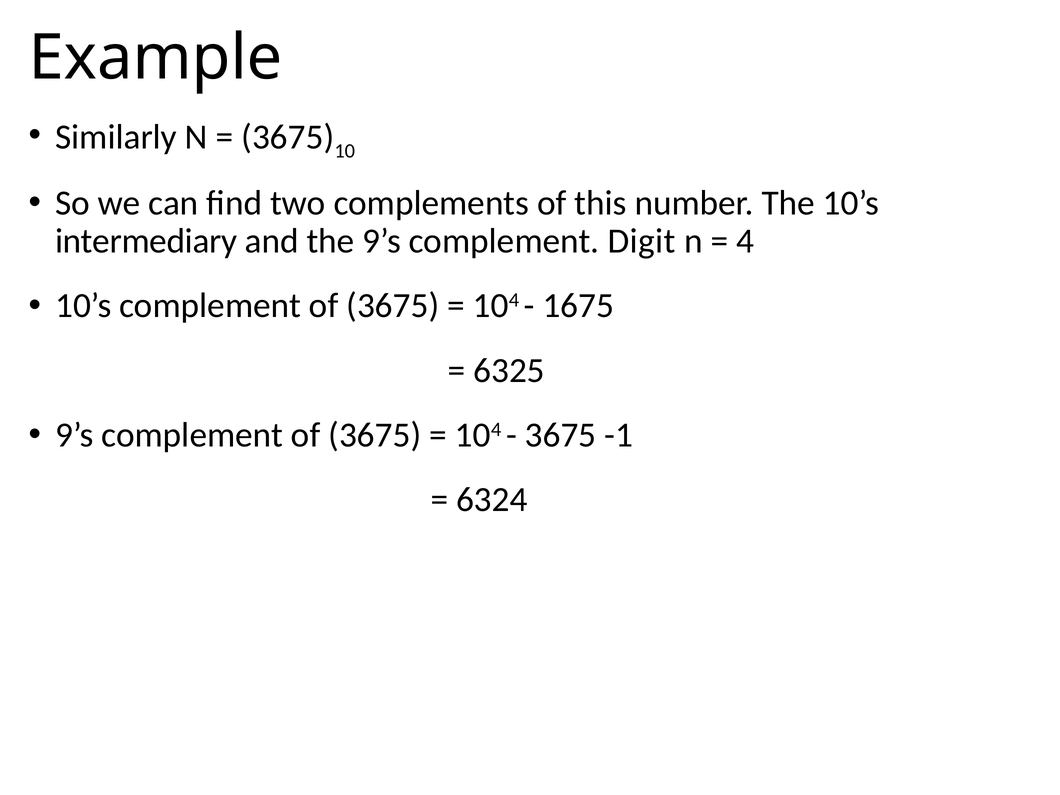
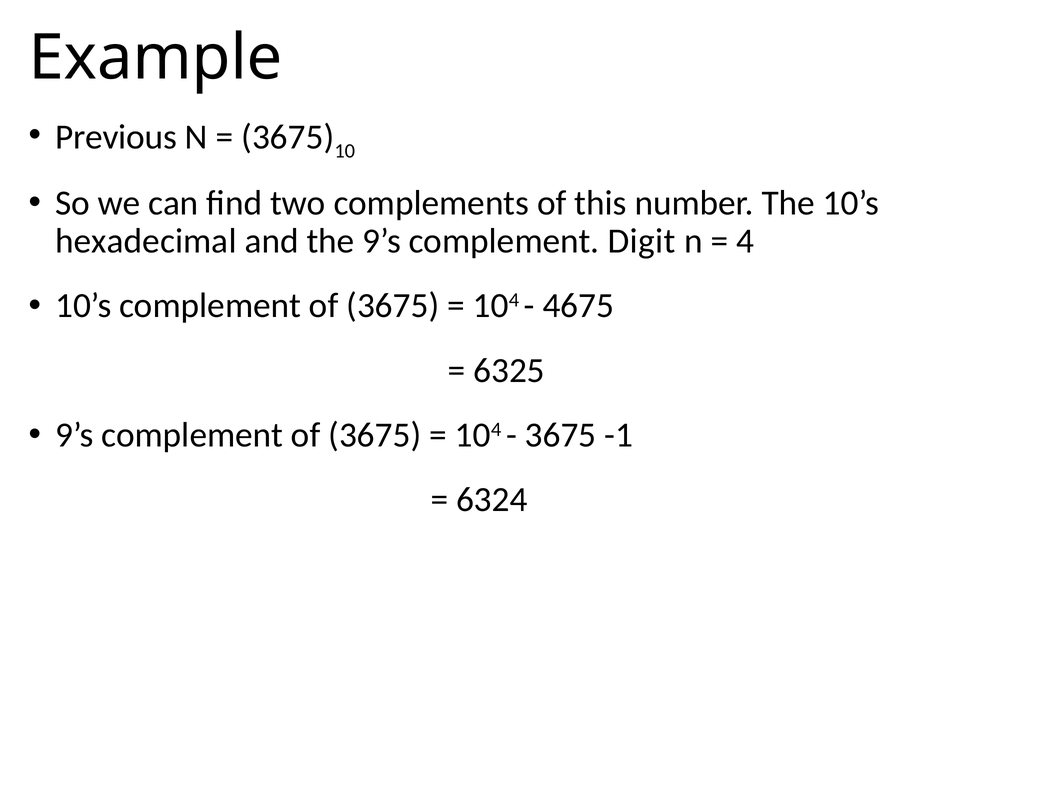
Similarly: Similarly -> Previous
intermediary: intermediary -> hexadecimal
1675: 1675 -> 4675
